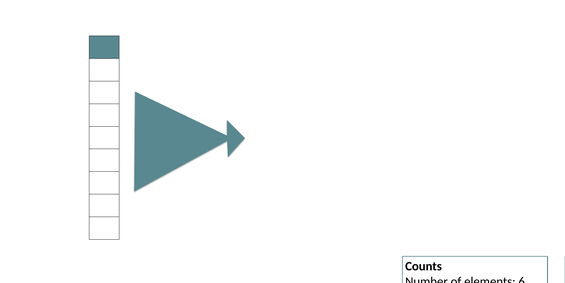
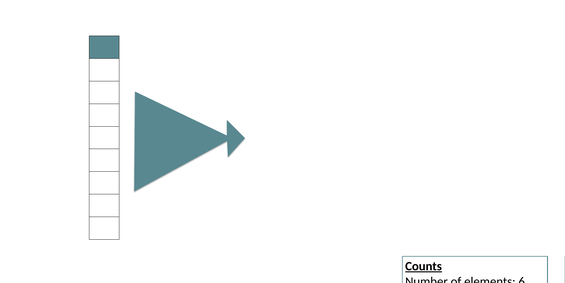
Counts at (424, 266) underline: none -> present
